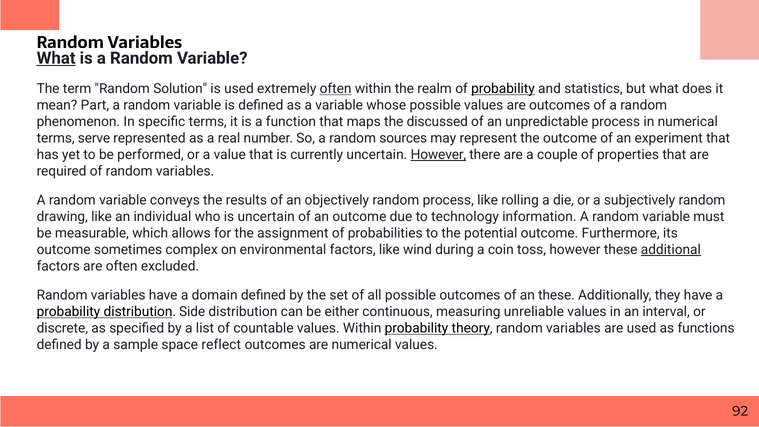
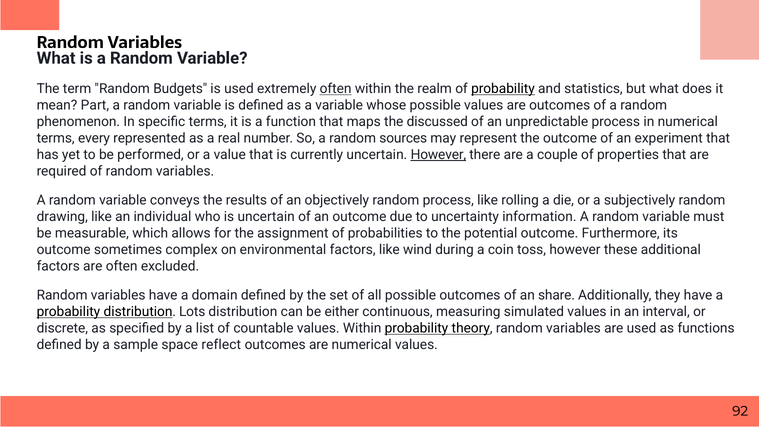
What at (56, 58) underline: present -> none
Solution: Solution -> Budgets
serve: serve -> every
technology: technology -> uncertainty
additional underline: present -> none
an these: these -> share
Side: Side -> Lots
unreliable: unreliable -> simulated
